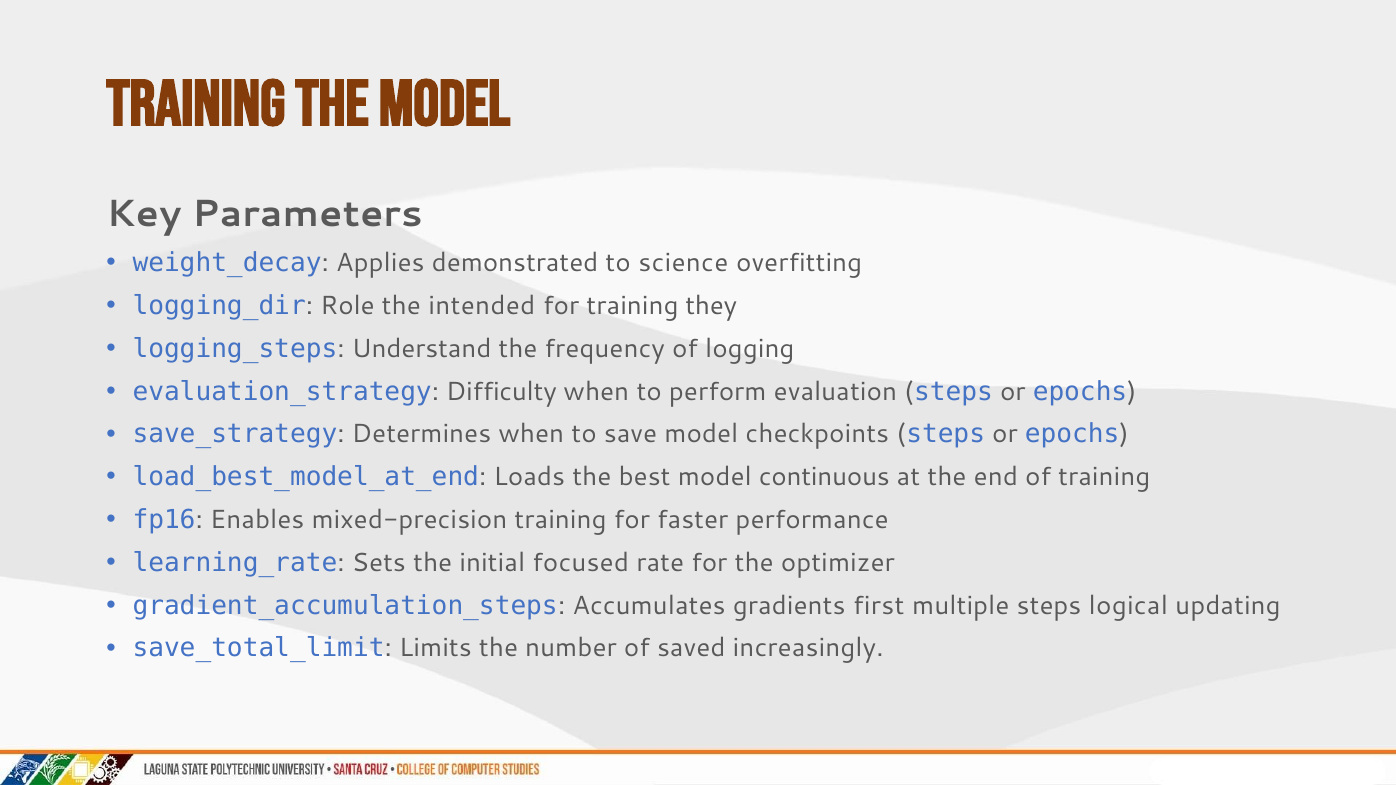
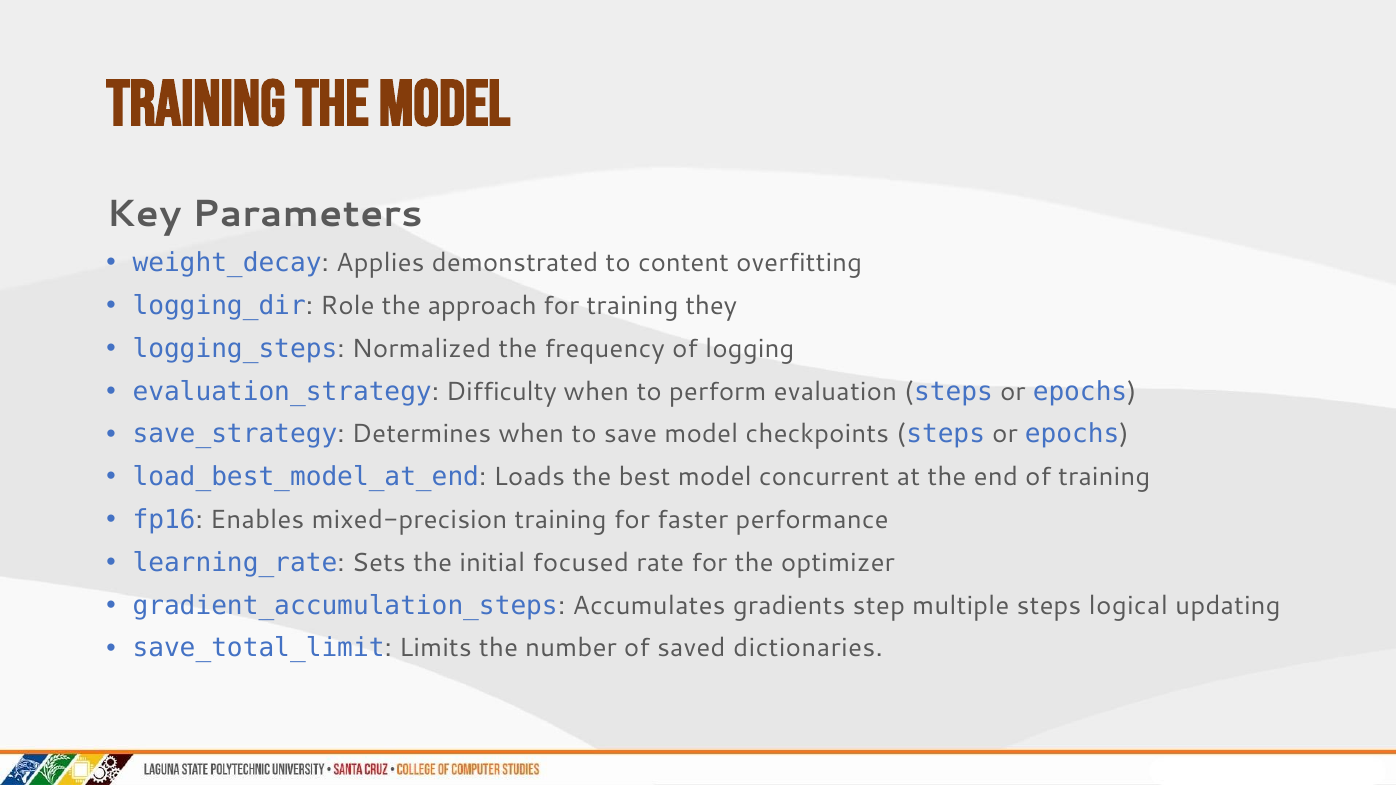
science: science -> content
intended: intended -> approach
Understand: Understand -> Normalized
continuous: continuous -> concurrent
first: first -> step
increasingly: increasingly -> dictionaries
